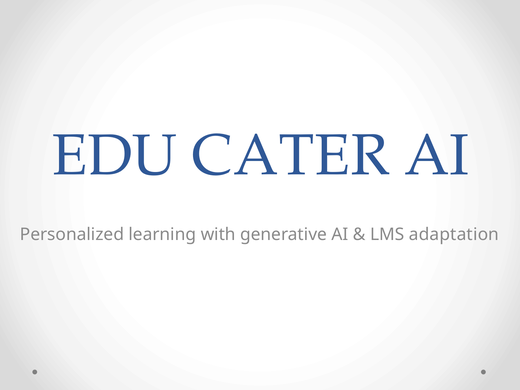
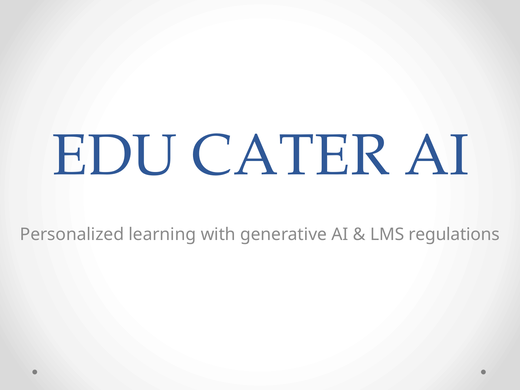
adaptation: adaptation -> regulations
